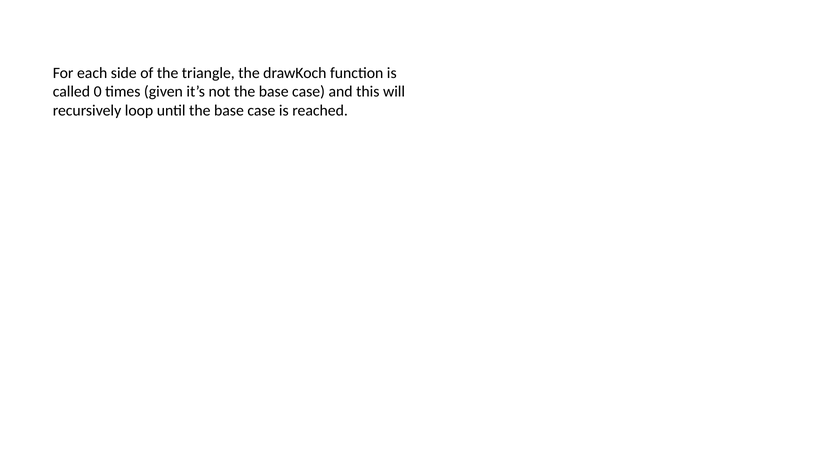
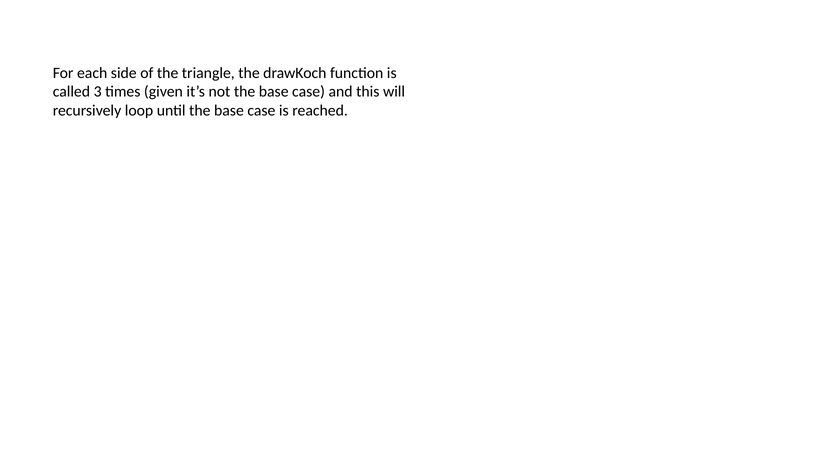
0: 0 -> 3
